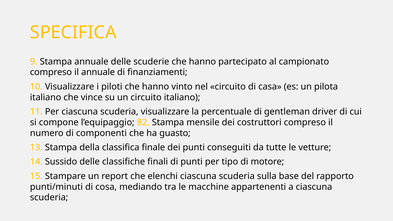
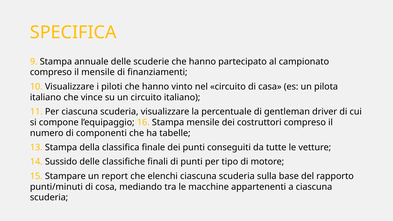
il annuale: annuale -> mensile
82: 82 -> 16
guasto: guasto -> tabelle
